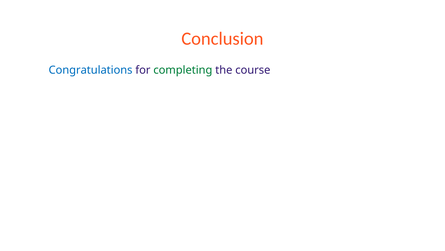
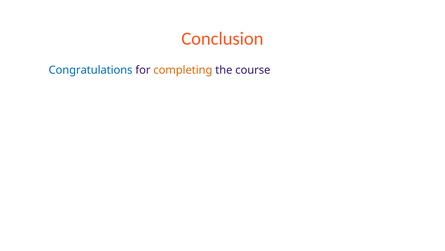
completing colour: green -> orange
